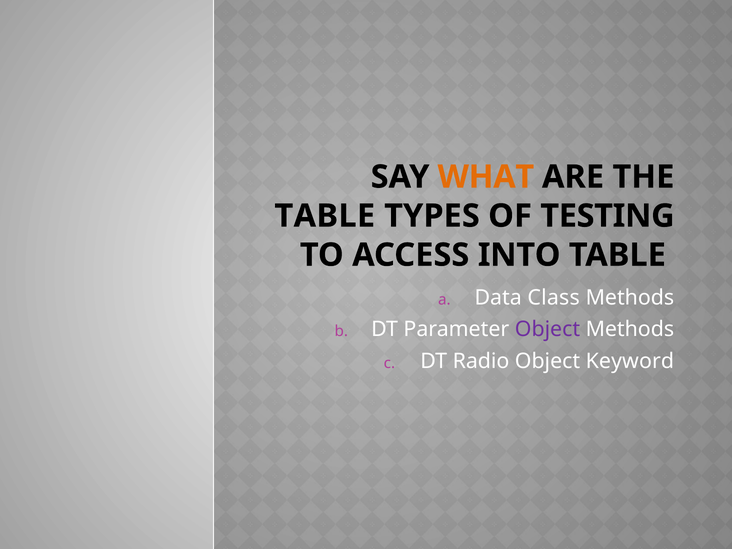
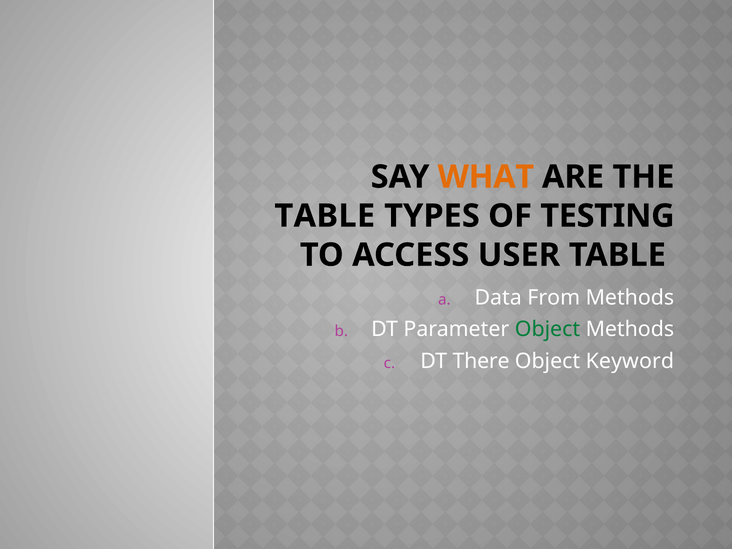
INTO: INTO -> USER
Class: Class -> From
Object at (547, 329) colour: purple -> green
Radio: Radio -> There
